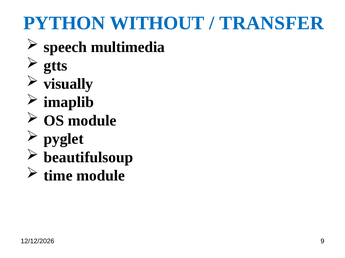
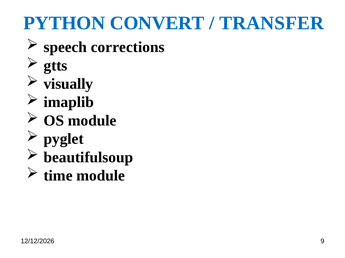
WITHOUT: WITHOUT -> CONVERT
multimedia: multimedia -> corrections
